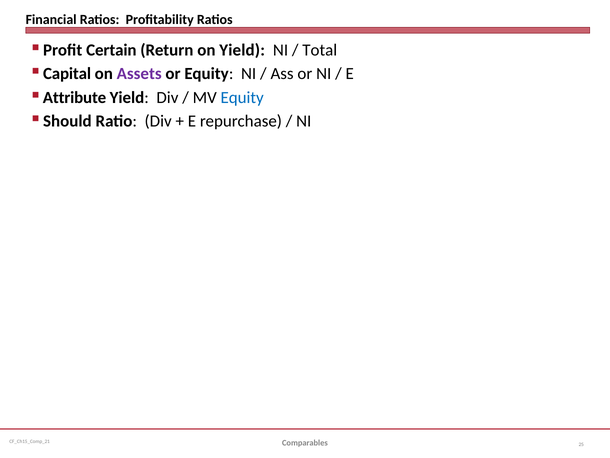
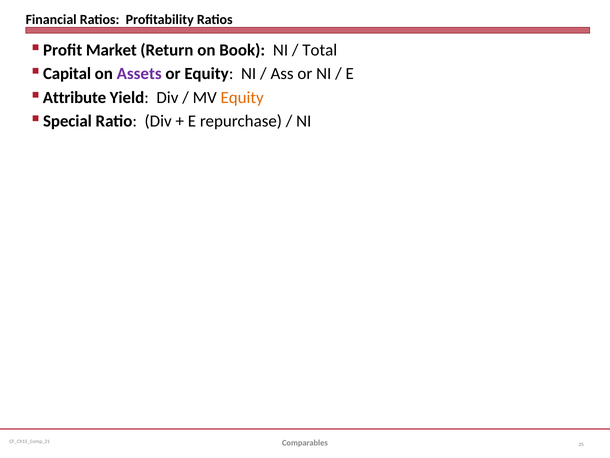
Certain: Certain -> Market
on Yield: Yield -> Book
Equity at (242, 97) colour: blue -> orange
Should: Should -> Special
